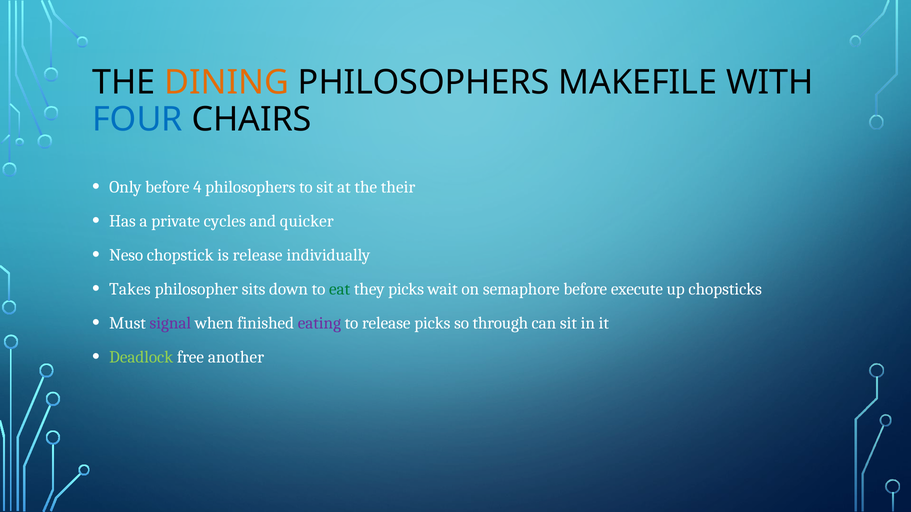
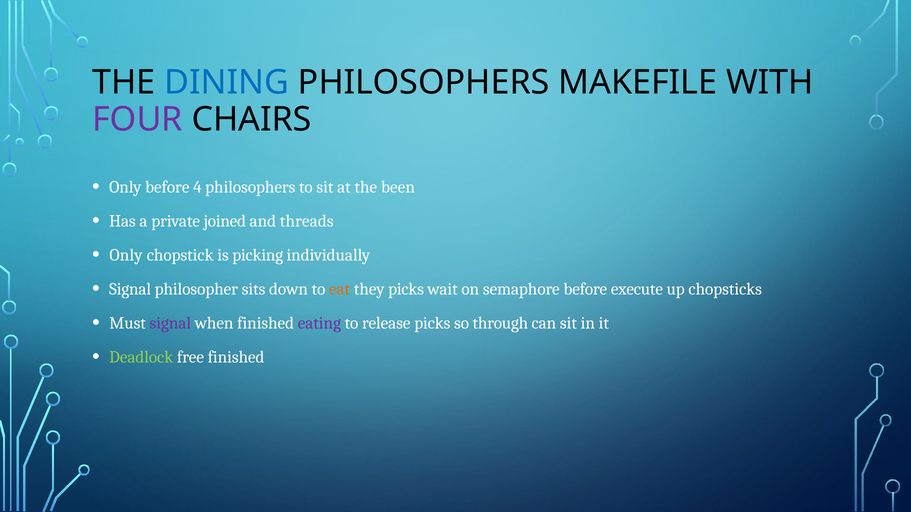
DINING colour: orange -> blue
FOUR colour: blue -> purple
their: their -> been
cycles: cycles -> joined
quicker: quicker -> threads
Neso at (126, 255): Neso -> Only
is release: release -> picking
Takes at (130, 289): Takes -> Signal
eat colour: green -> orange
free another: another -> finished
